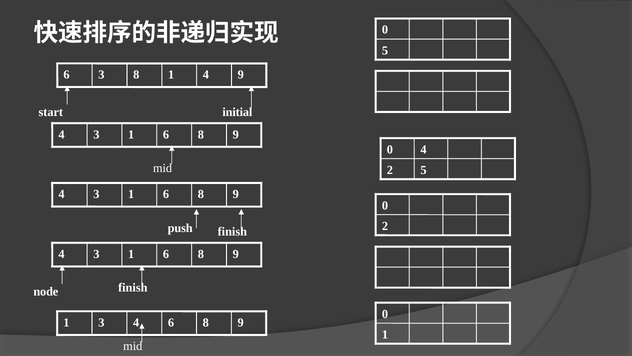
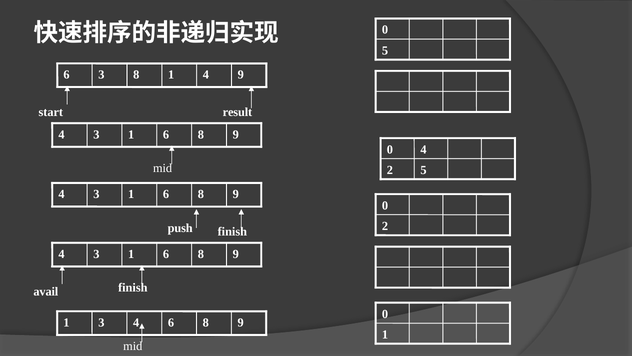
initial: initial -> result
node: node -> avail
